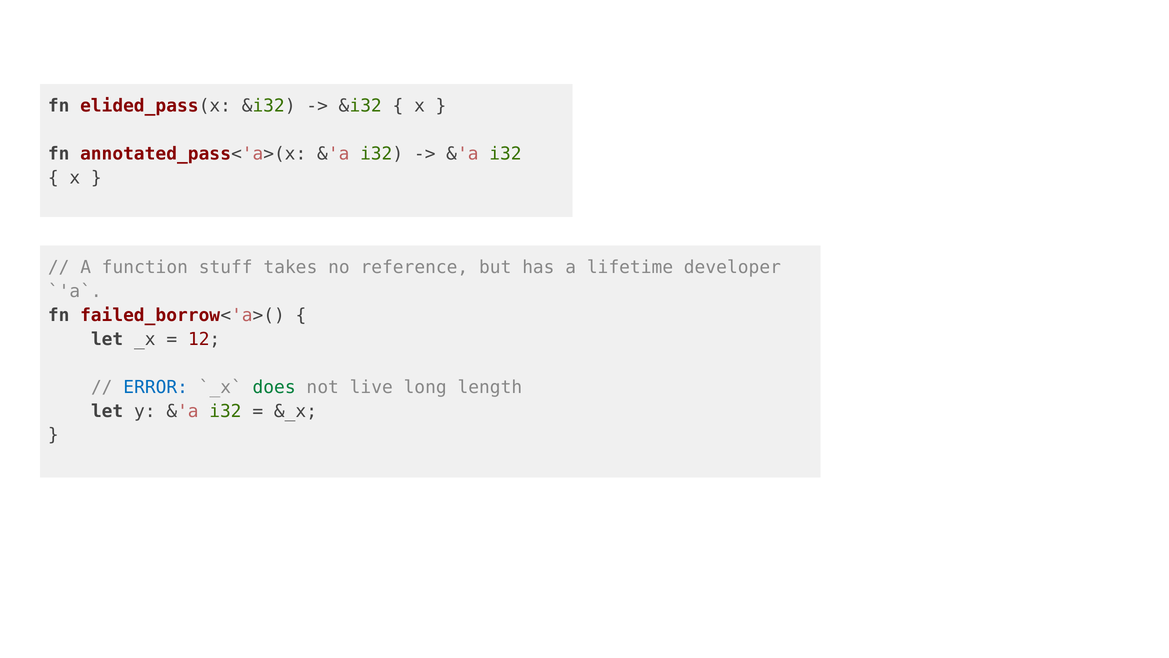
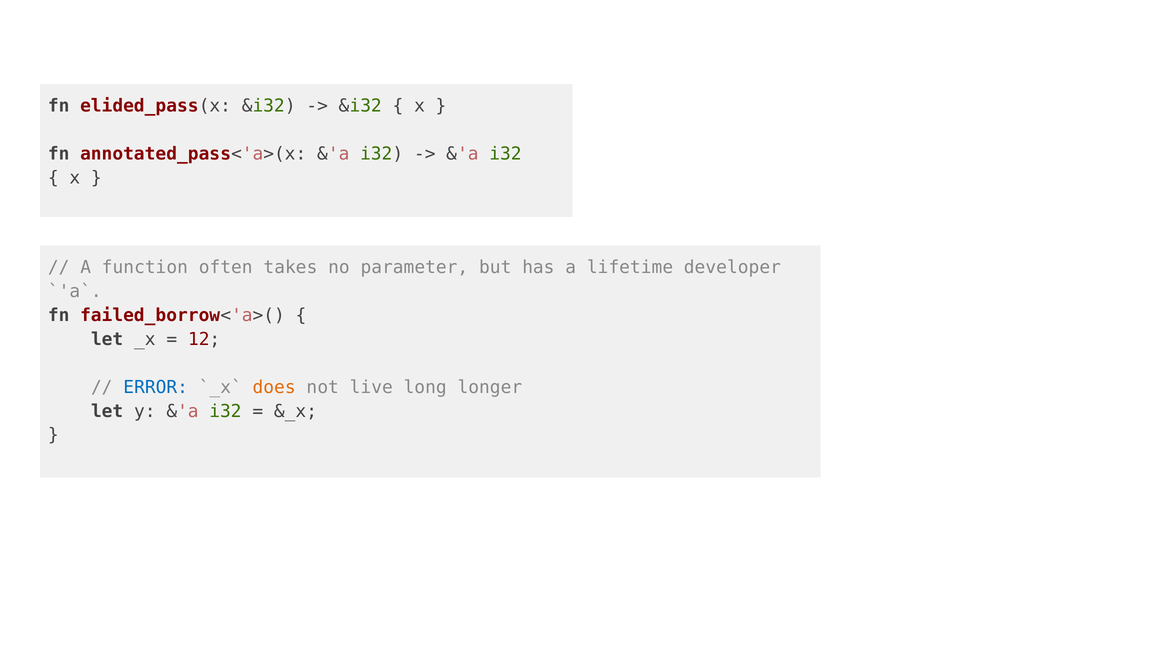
stuff: stuff -> often
reference: reference -> parameter
does colour: green -> orange
length: length -> longer
